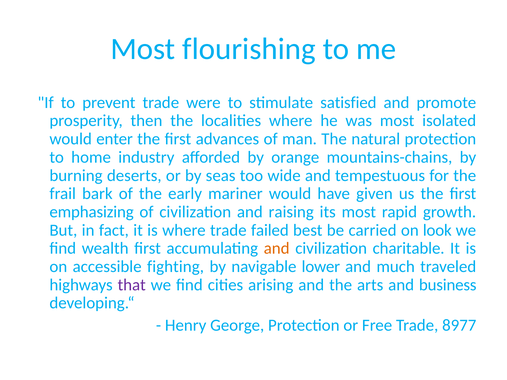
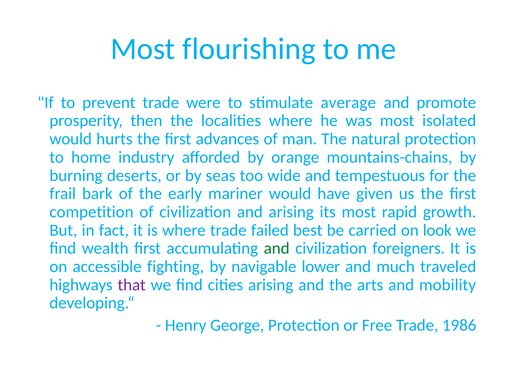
satisfied: satisfied -> average
enter: enter -> hurts
emphasizing: emphasizing -> competition
and raising: raising -> arising
and at (277, 249) colour: orange -> green
charitable: charitable -> foreigners
business: business -> mobility
8977: 8977 -> 1986
